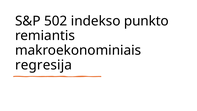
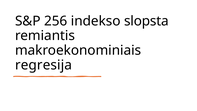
502: 502 -> 256
punkto: punkto -> slopsta
